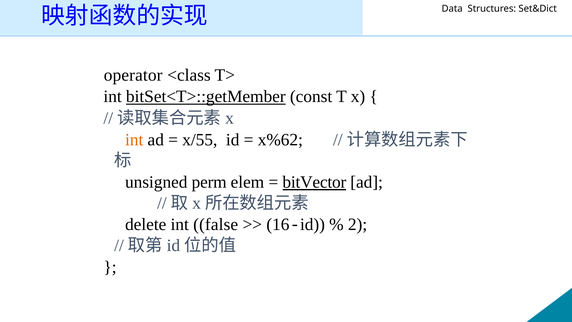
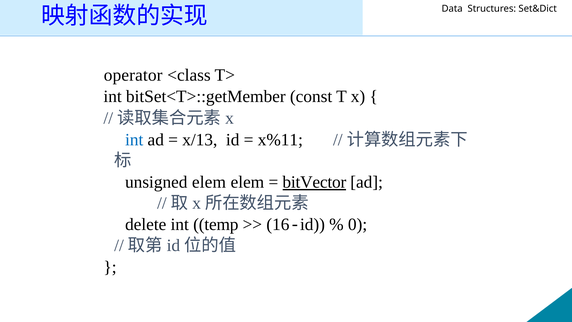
bitSet<T>::getMember underline: present -> none
int at (134, 140) colour: orange -> blue
x/55: x/55 -> x/13
x%62: x%62 -> x%11
unsigned perm: perm -> elem
false: false -> temp
2: 2 -> 0
